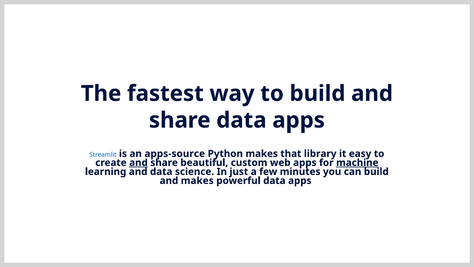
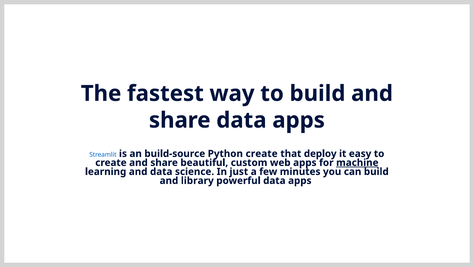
apps-source: apps-source -> build-source
Python makes: makes -> create
library: library -> deploy
and at (138, 162) underline: present -> none
and makes: makes -> library
